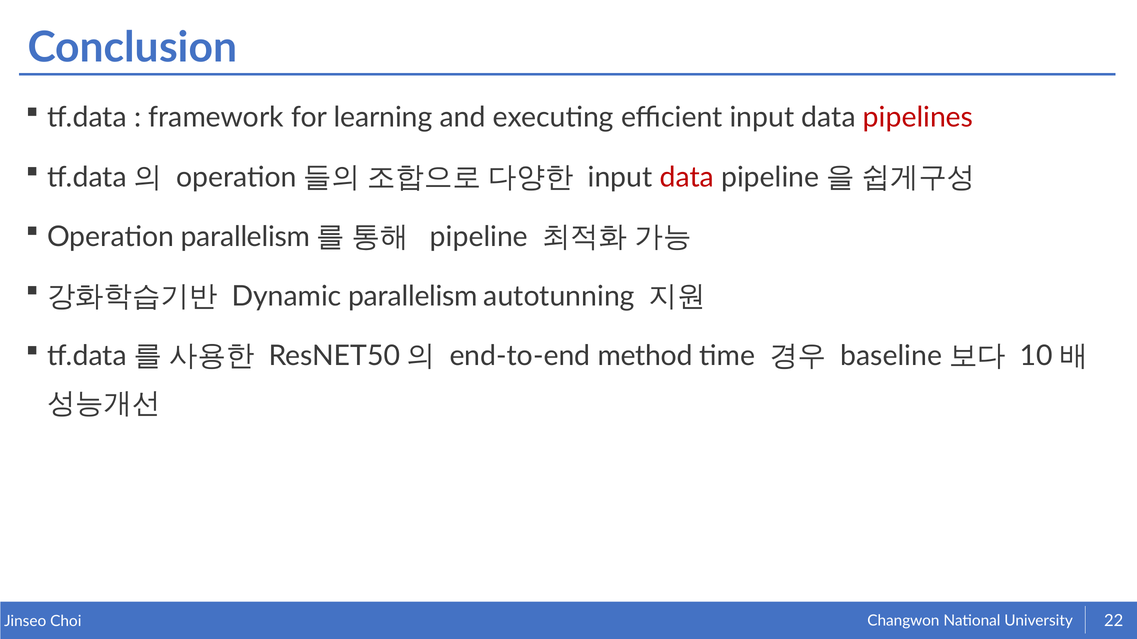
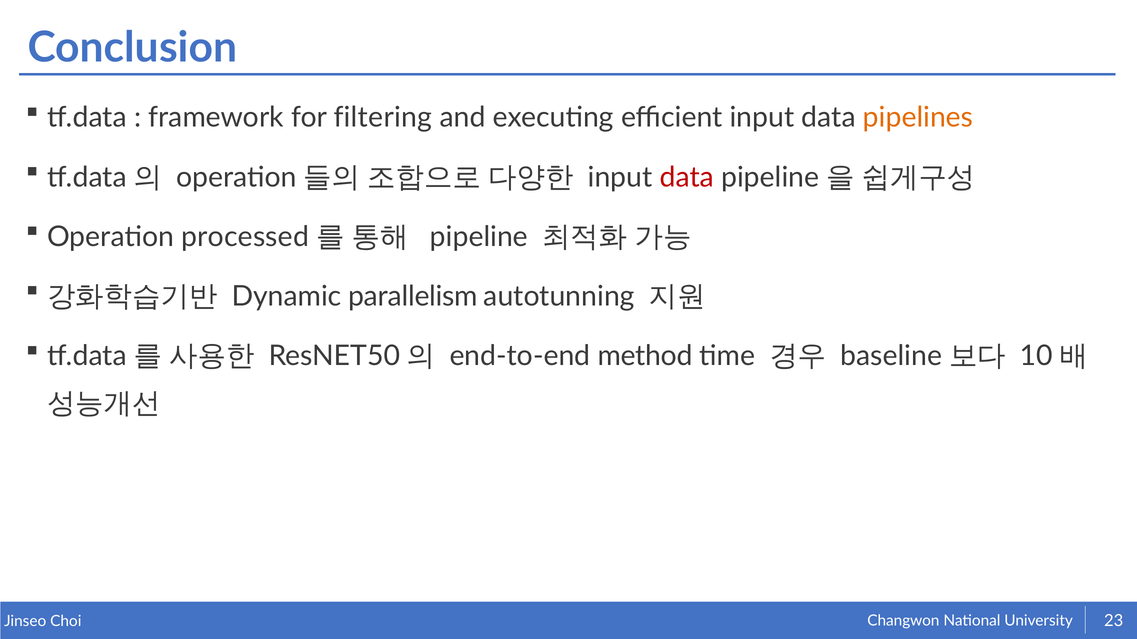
learning: learning -> filtering
pipelines colour: red -> orange
Operation parallelism: parallelism -> processed
22: 22 -> 23
